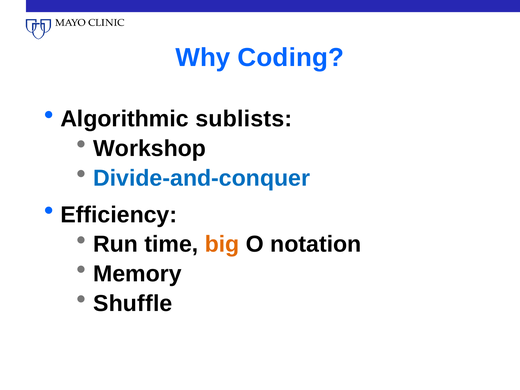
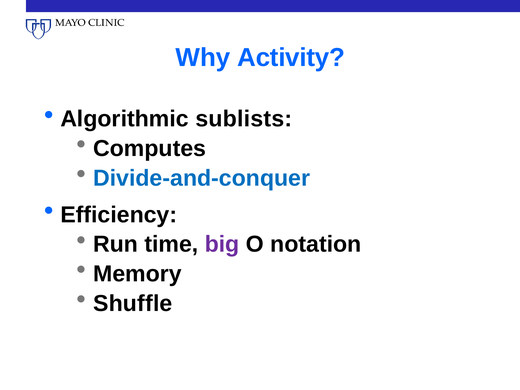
Coding: Coding -> Activity
Workshop: Workshop -> Computes
big colour: orange -> purple
